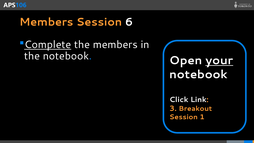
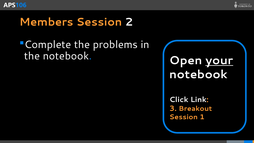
6: 6 -> 2
Complete underline: present -> none
the members: members -> problems
